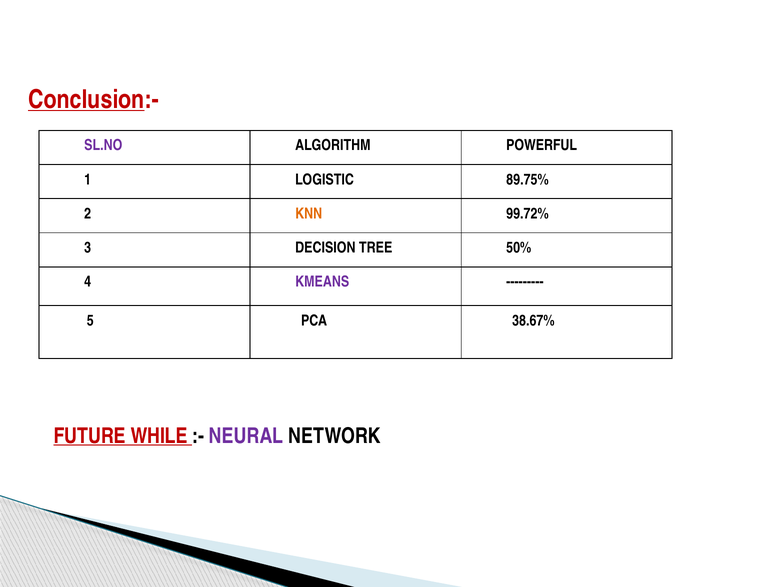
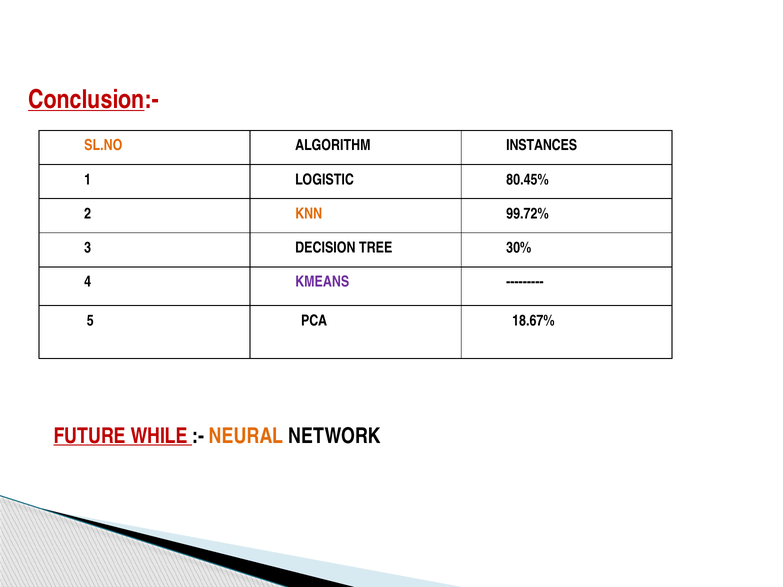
SL.NO colour: purple -> orange
POWERFUL: POWERFUL -> INSTANCES
89.75%: 89.75% -> 80.45%
50%: 50% -> 30%
38.67%: 38.67% -> 18.67%
NEURAL colour: purple -> orange
